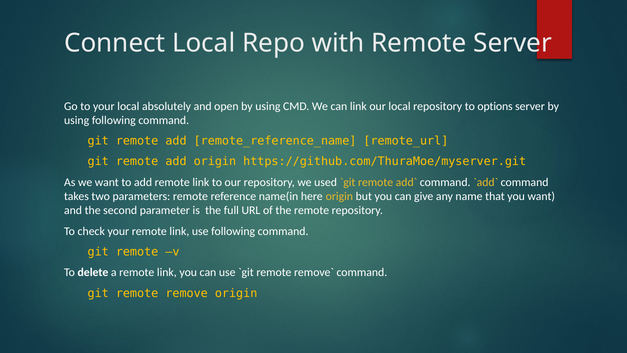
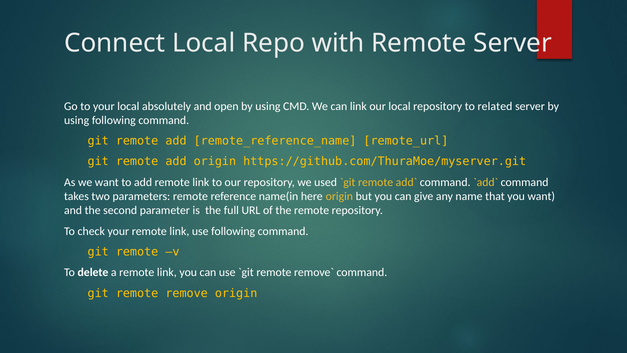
options: options -> related
